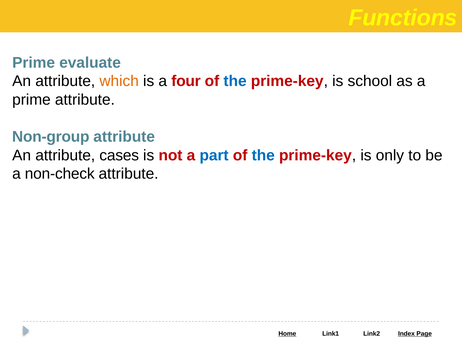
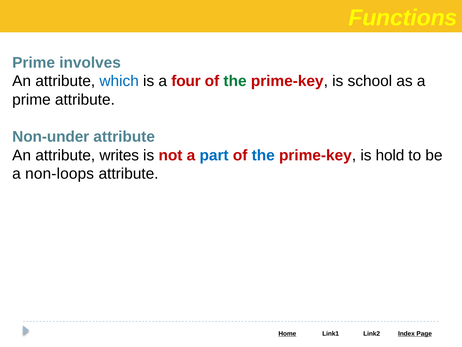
evaluate: evaluate -> involves
which colour: orange -> blue
the at (235, 81) colour: blue -> green
Non-group: Non-group -> Non-under
cases: cases -> writes
only: only -> hold
non-check: non-check -> non-loops
